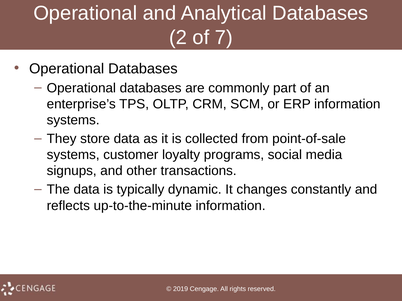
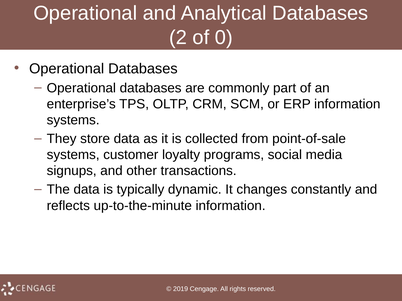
7: 7 -> 0
